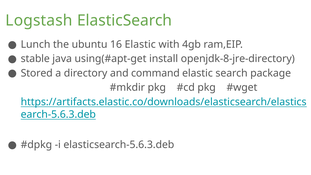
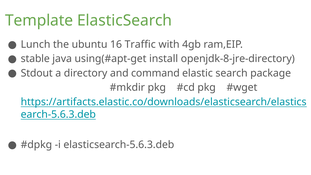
Logstash: Logstash -> Template
16 Elastic: Elastic -> Traffic
Stored: Stored -> Stdout
